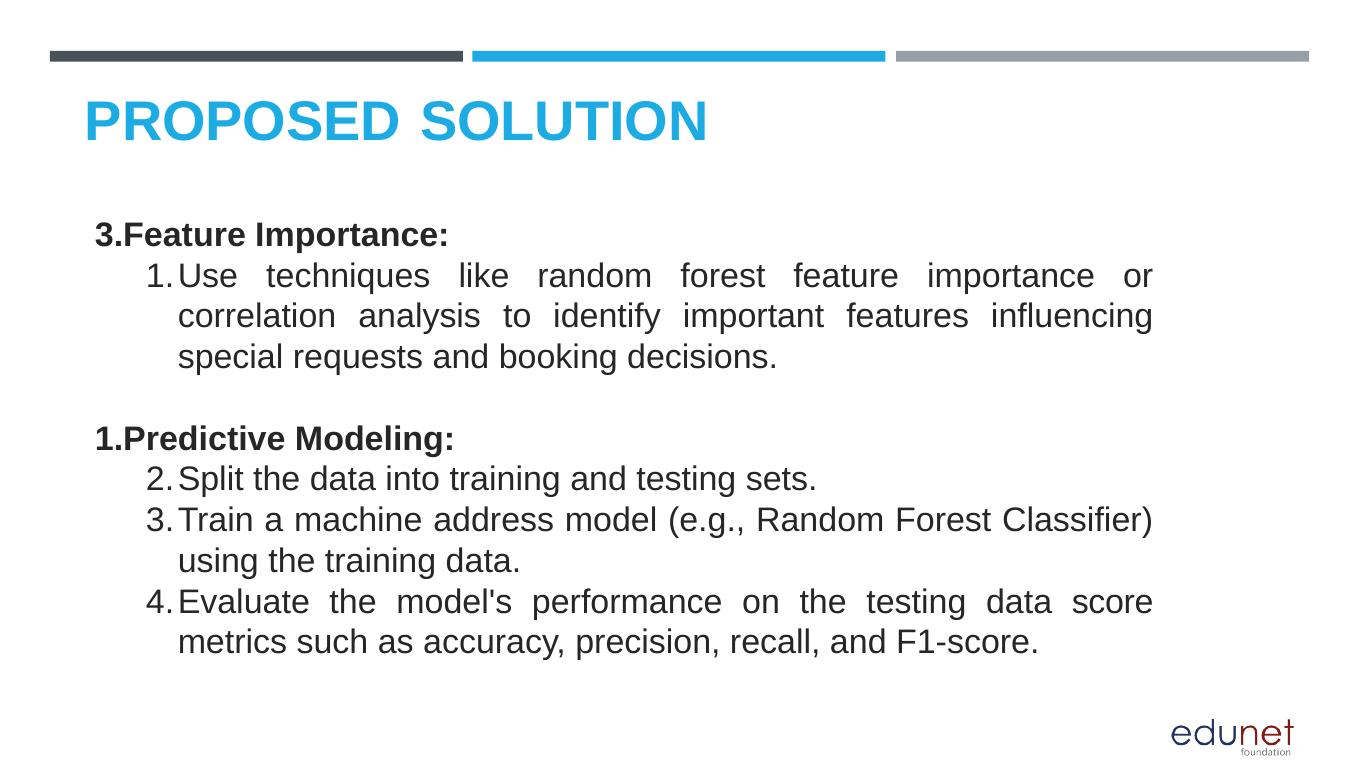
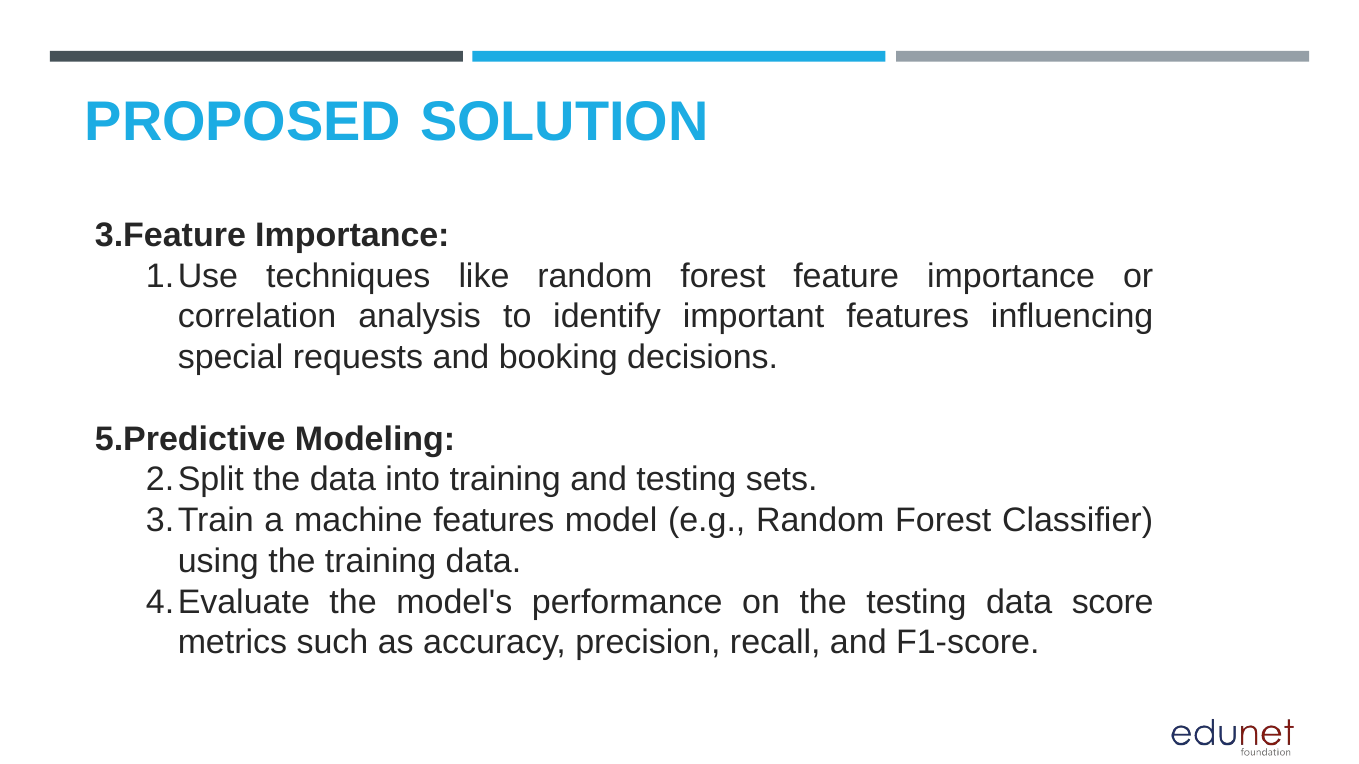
1.Predictive: 1.Predictive -> 5.Predictive
machine address: address -> features
